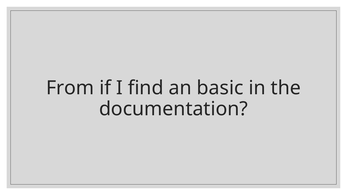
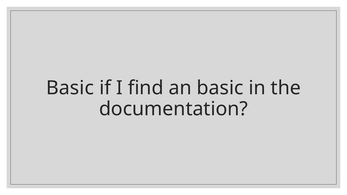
From at (70, 88): From -> Basic
